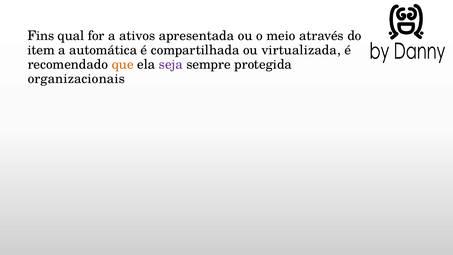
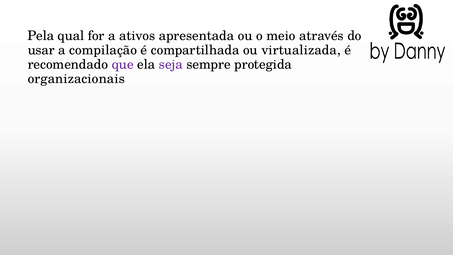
Fins: Fins -> Pela
item: item -> usar
automática: automática -> compilação
que colour: orange -> purple
